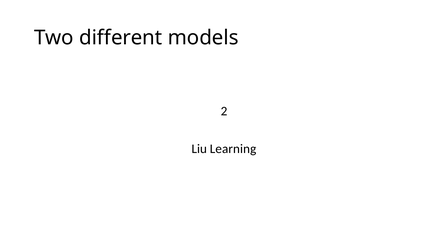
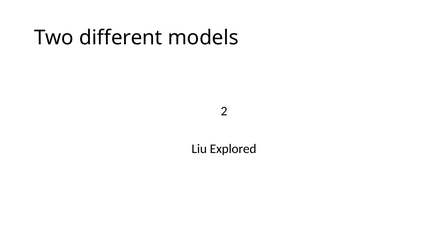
Learning: Learning -> Explored
